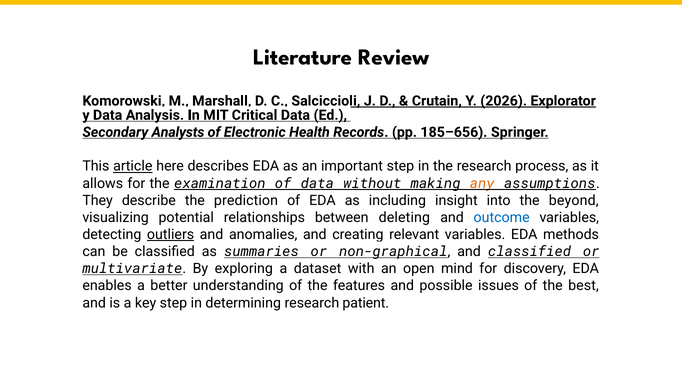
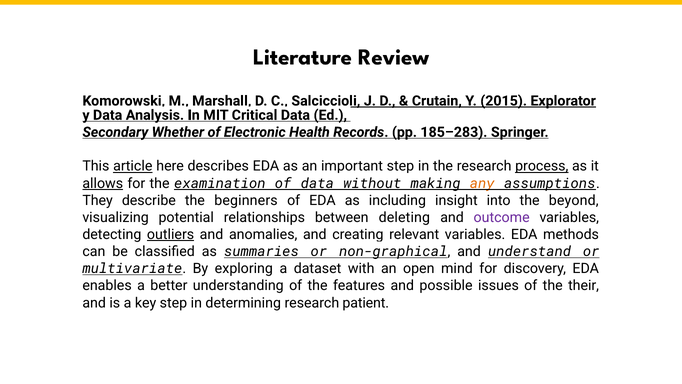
2026: 2026 -> 2015
Analysts: Analysts -> Whether
185–656: 185–656 -> 185–283
process underline: none -> present
allows underline: none -> present
prediction: prediction -> beginners
outcome colour: blue -> purple
and classified: classified -> understand
best: best -> their
